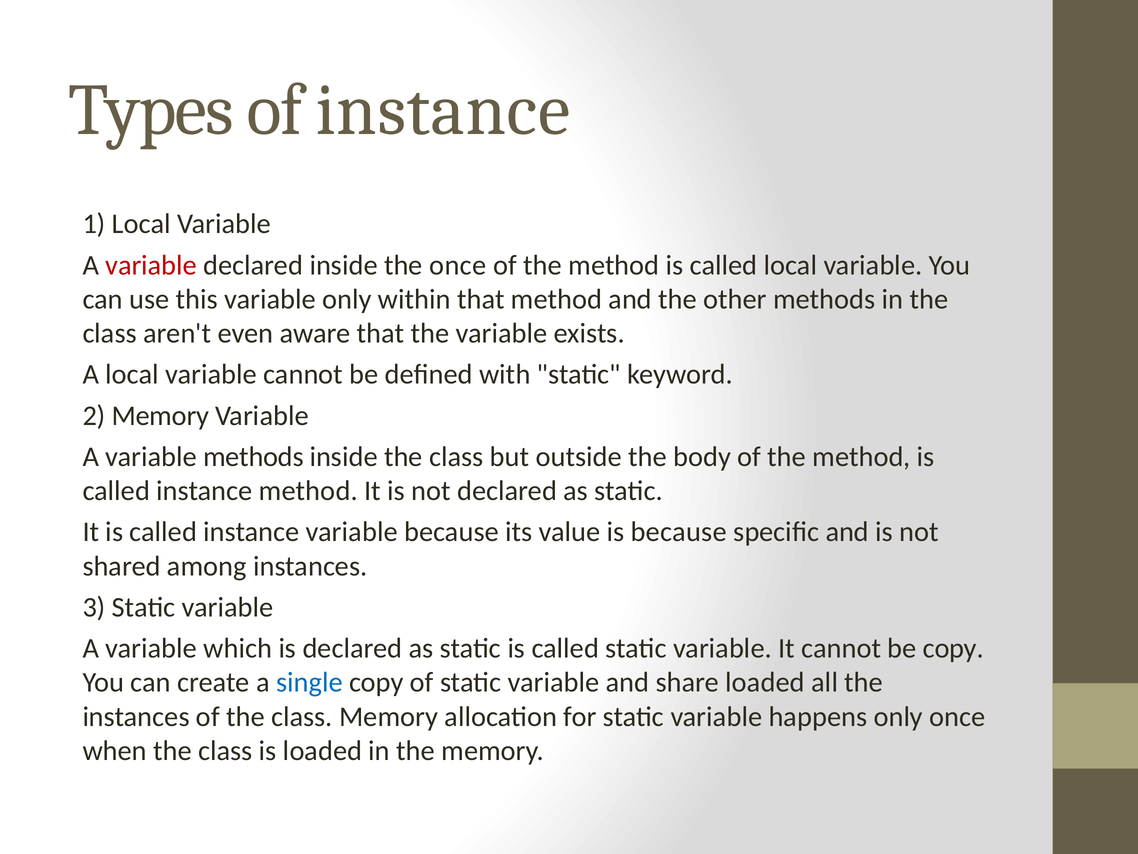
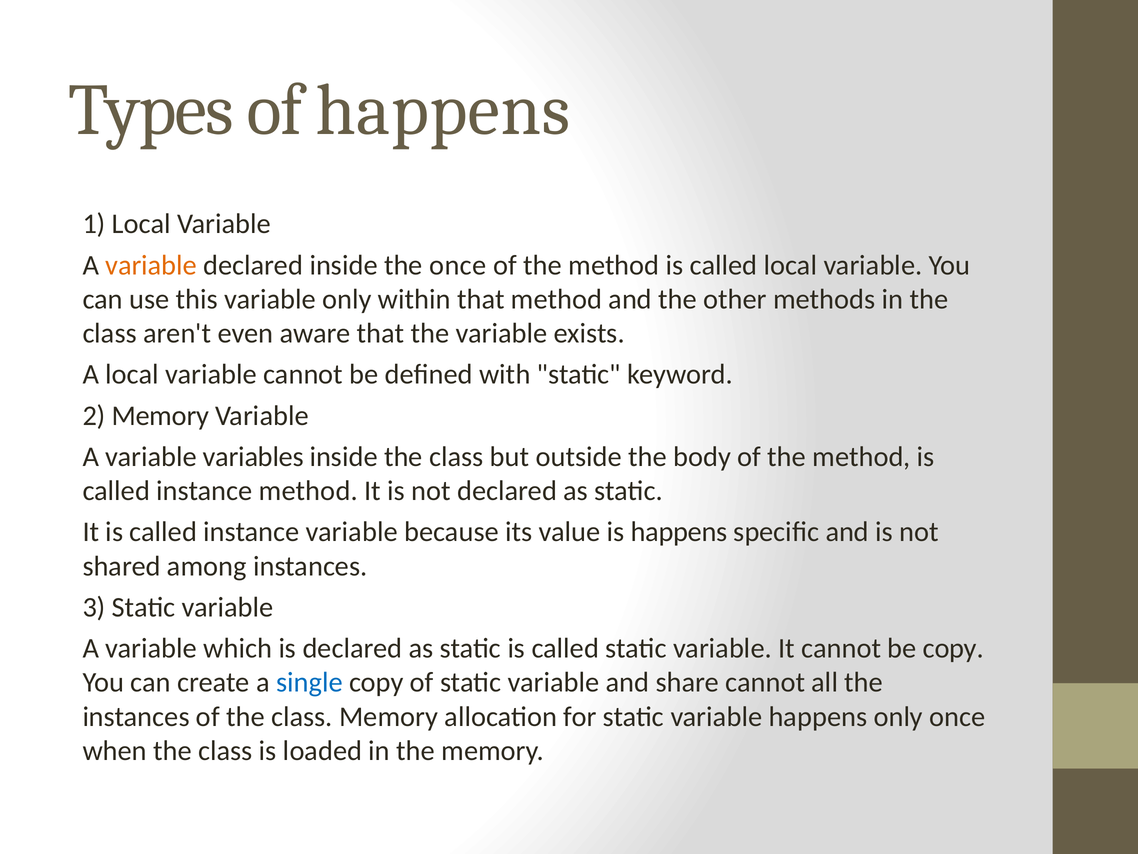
of instance: instance -> happens
variable at (151, 265) colour: red -> orange
variable methods: methods -> variables
is because: because -> happens
share loaded: loaded -> cannot
